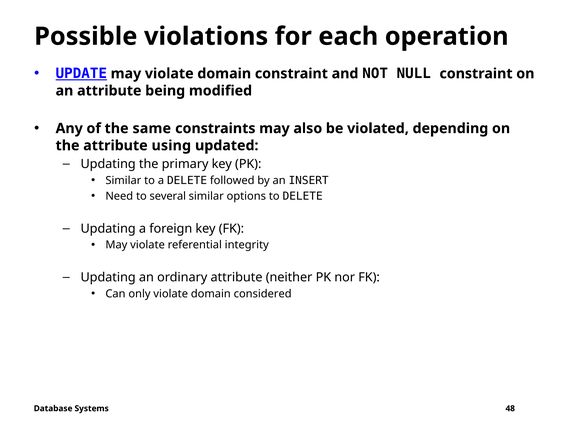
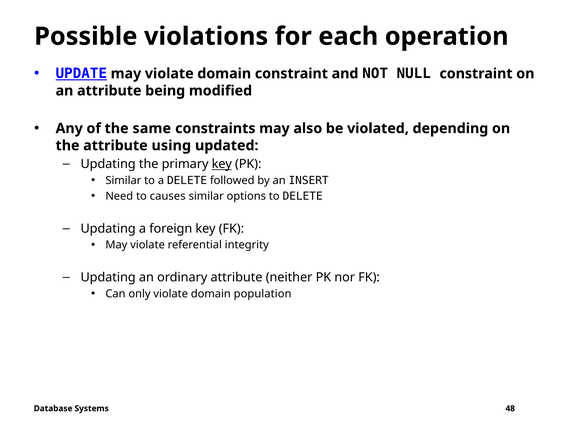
key at (222, 164) underline: none -> present
several: several -> causes
considered: considered -> population
